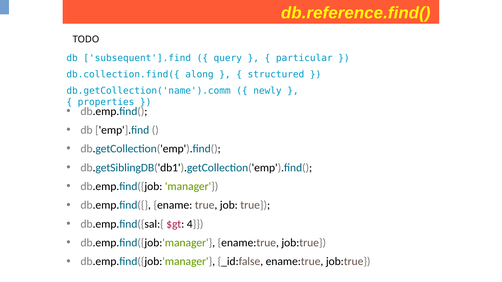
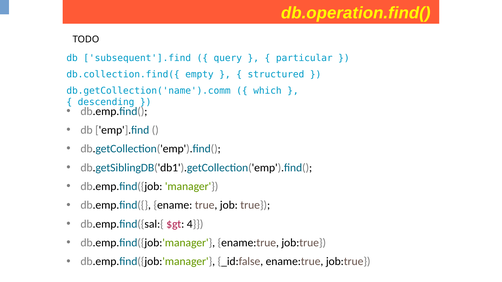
db.reference.find(: db.reference.find( -> db.operation.find(
along: along -> empty
newly: newly -> which
properties: properties -> descending
